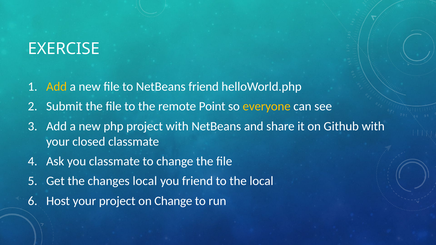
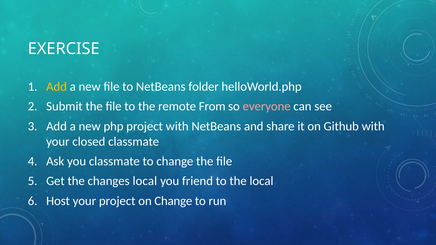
NetBeans friend: friend -> folder
Point: Point -> From
everyone colour: yellow -> pink
